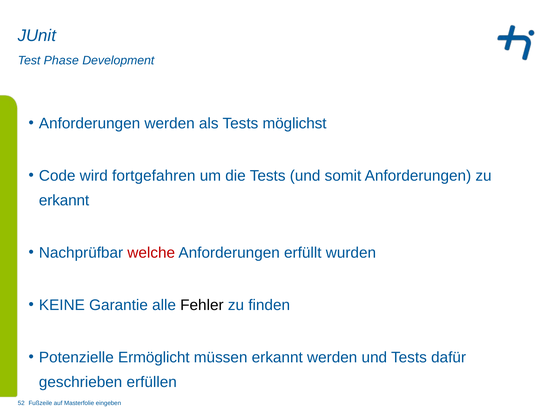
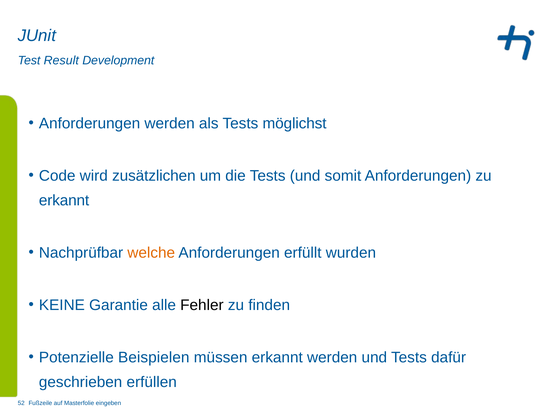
Phase: Phase -> Result
fortgefahren: fortgefahren -> zusätzlichen
welche colour: red -> orange
Ermöglicht: Ermöglicht -> Beispielen
